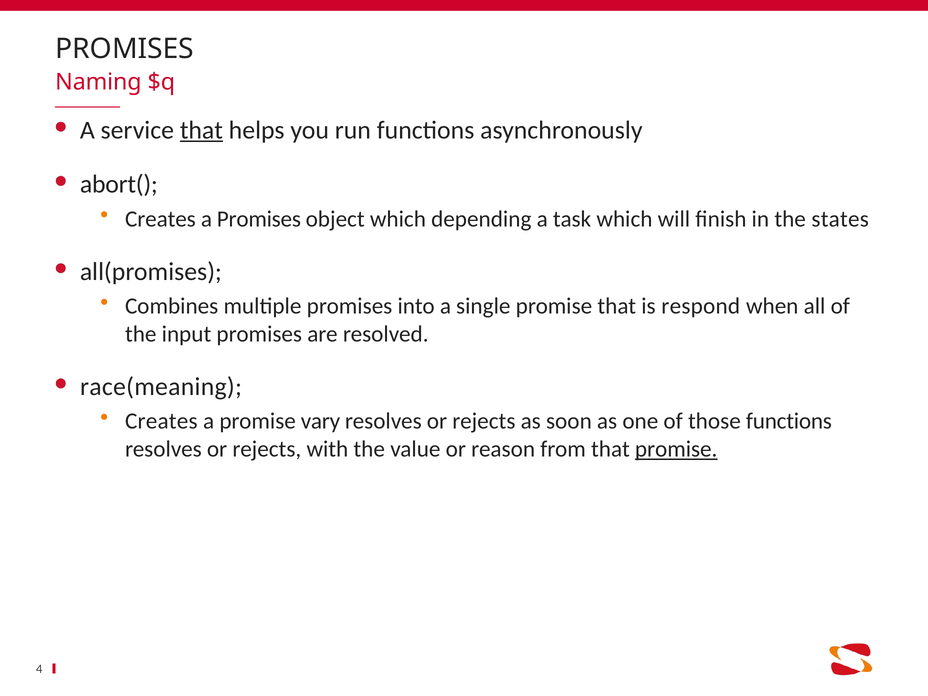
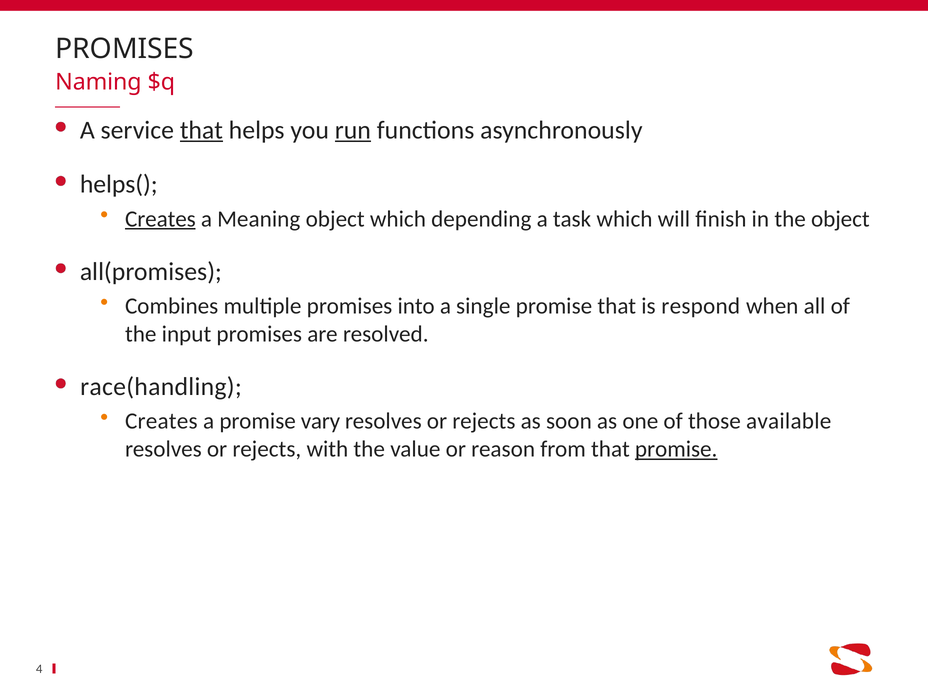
run underline: none -> present
abort(: abort( -> helps(
Creates at (160, 219) underline: none -> present
a Promises: Promises -> Meaning
the states: states -> object
race(meaning: race(meaning -> race(handling
those functions: functions -> available
